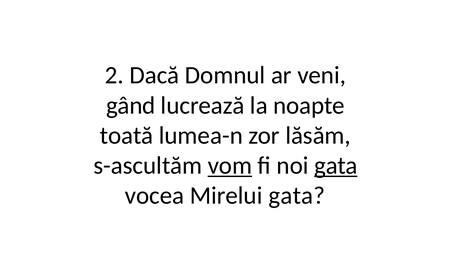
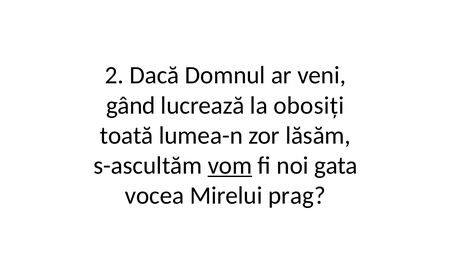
noapte: noapte -> obosiți
gata at (336, 165) underline: present -> none
Mirelui gata: gata -> prag
